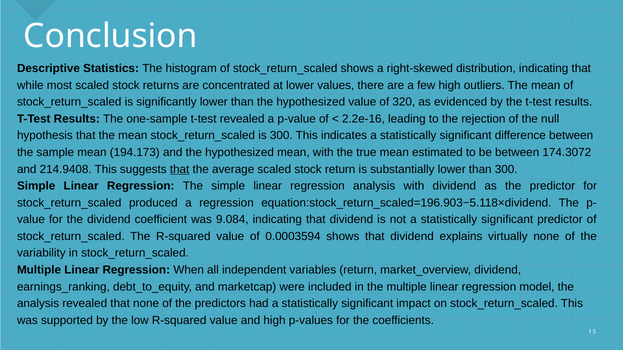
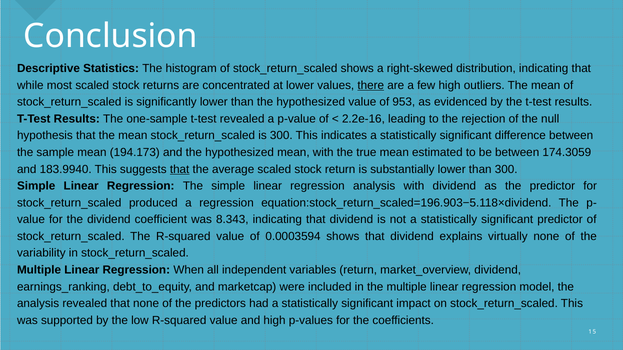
there underline: none -> present
320: 320 -> 953
174.3072: 174.3072 -> 174.3059
214.9408: 214.9408 -> 183.9940
9.084: 9.084 -> 8.343
